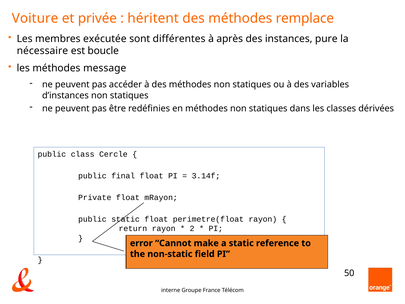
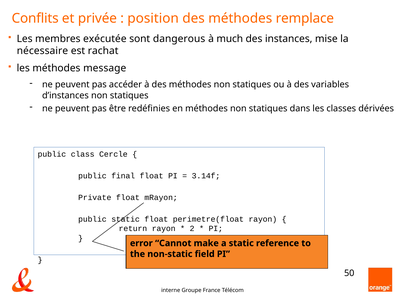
Voiture: Voiture -> Conflits
héritent: héritent -> position
différentes: différentes -> dangerous
après: après -> much
pure: pure -> mise
boucle: boucle -> rachat
